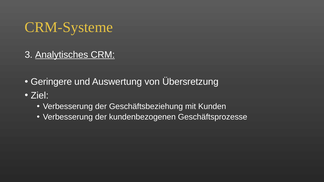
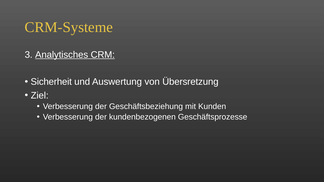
Geringere: Geringere -> Sicherheit
